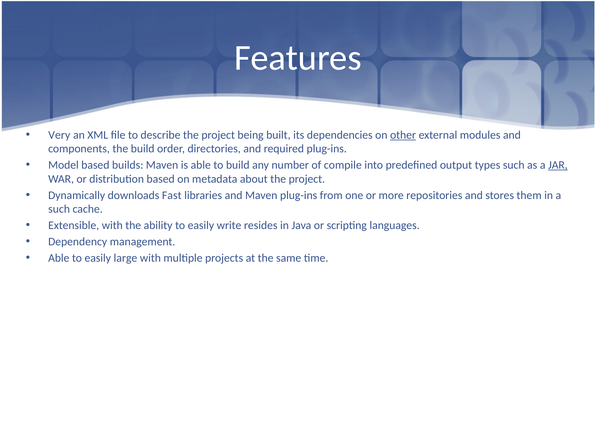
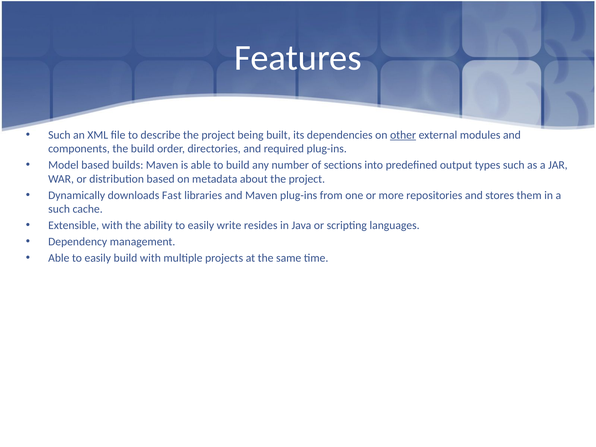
Very at (59, 135): Very -> Such
compile: compile -> sections
JAR underline: present -> none
easily large: large -> build
